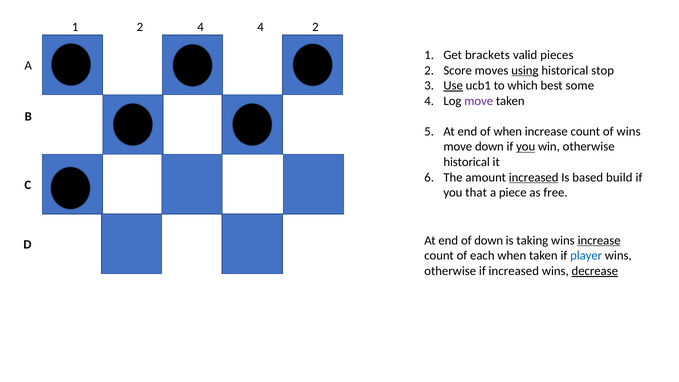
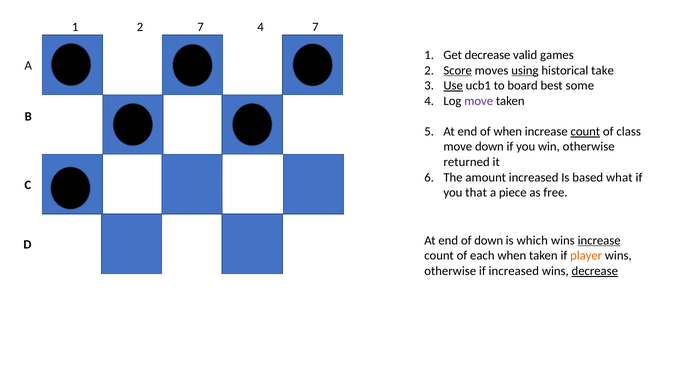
2 4: 4 -> 7
4 2: 2 -> 7
Get brackets: brackets -> decrease
pieces: pieces -> games
Score underline: none -> present
stop: stop -> take
which: which -> board
count at (585, 131) underline: none -> present
of wins: wins -> class
you at (526, 147) underline: present -> none
historical at (467, 162): historical -> returned
increased at (534, 177) underline: present -> none
build: build -> what
taking: taking -> which
player colour: blue -> orange
